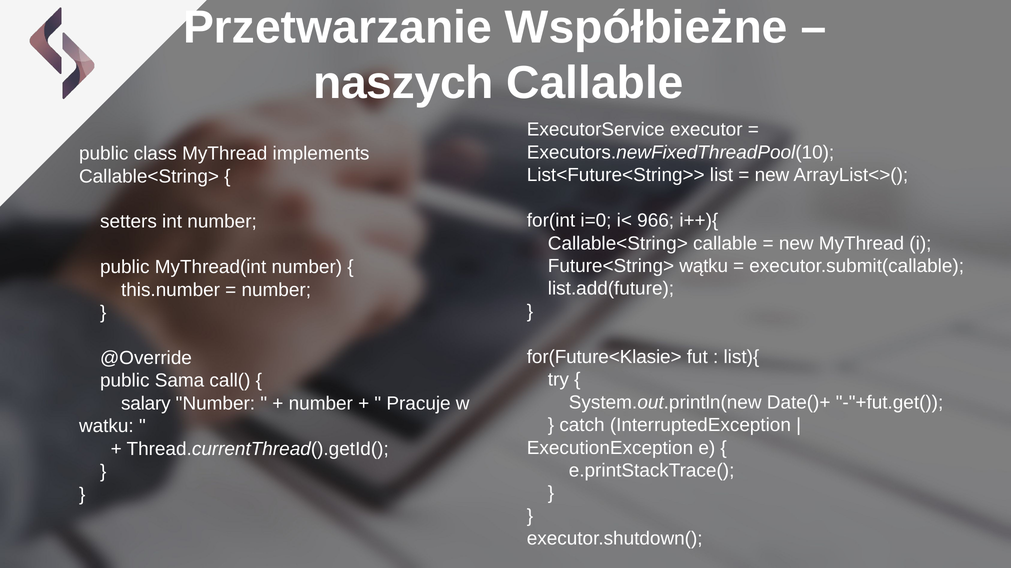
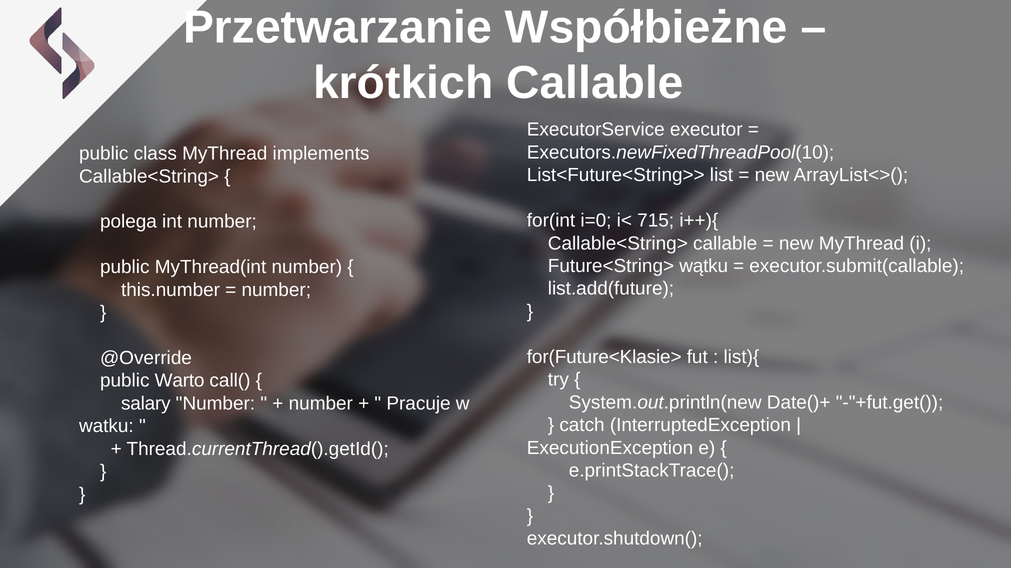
naszych: naszych -> krótkich
966: 966 -> 715
setters: setters -> polega
Sama: Sama -> Warto
